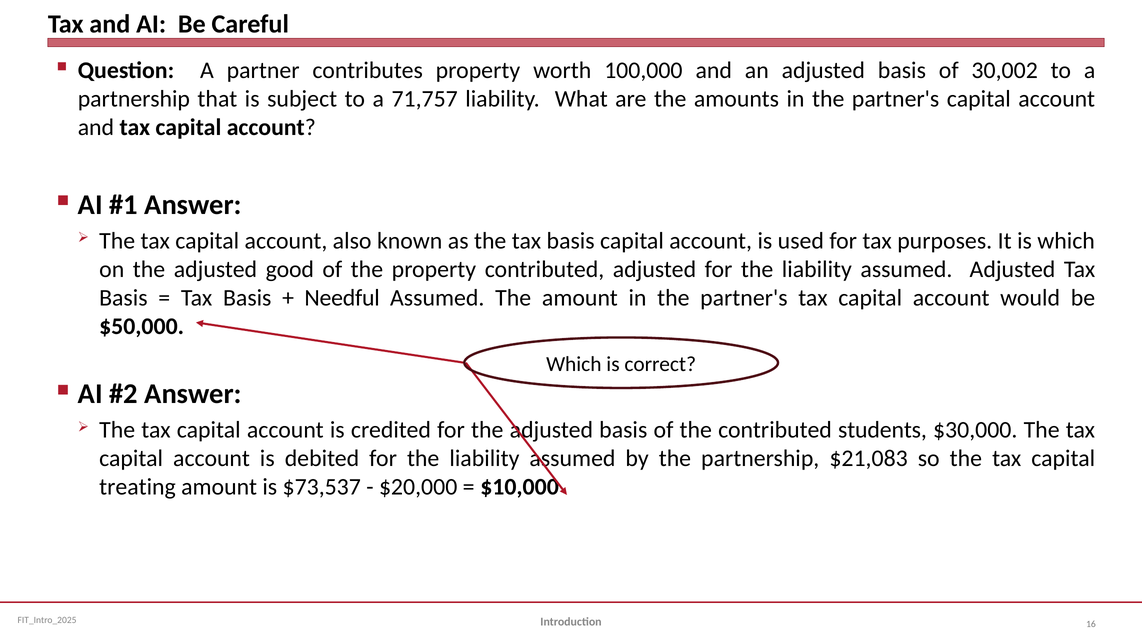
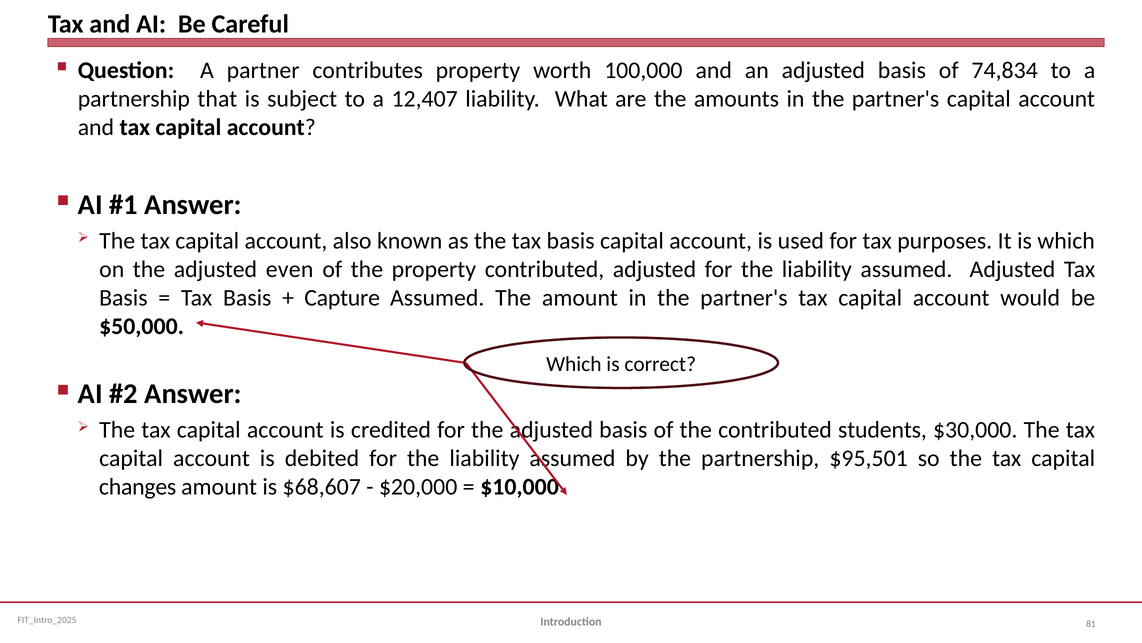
30,002: 30,002 -> 74,834
71,757: 71,757 -> 12,407
good: good -> even
Needful: Needful -> Capture
$21,083: $21,083 -> $95,501
treating: treating -> changes
$73,537: $73,537 -> $68,607
16: 16 -> 81
